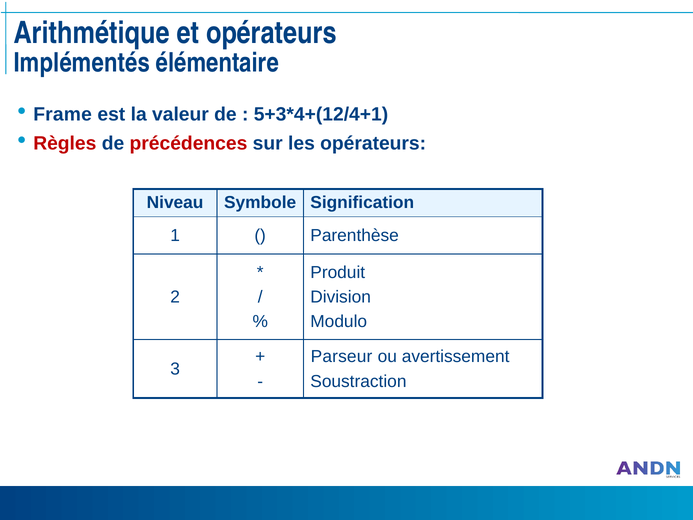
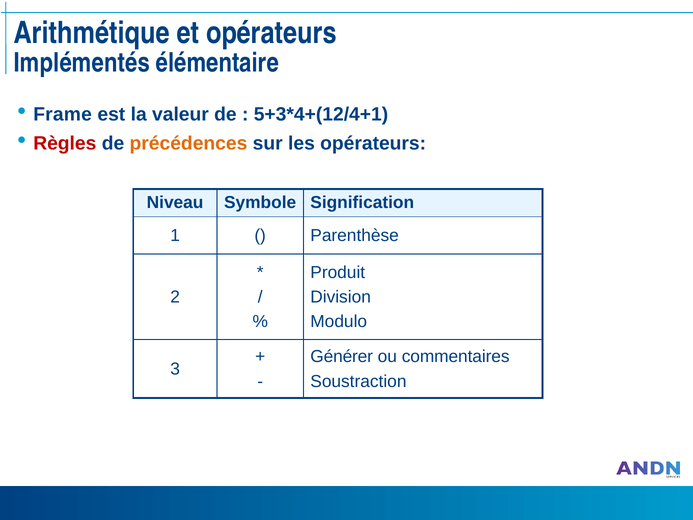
précédences colour: red -> orange
Parseur: Parseur -> Générer
avertissement: avertissement -> commentaires
